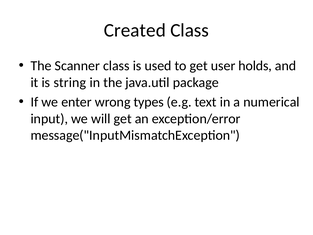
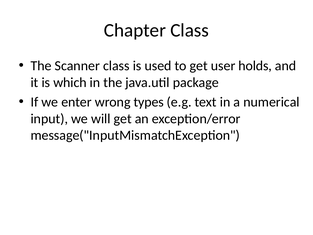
Created: Created -> Chapter
string: string -> which
